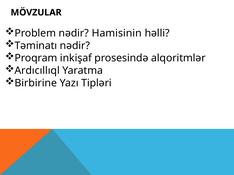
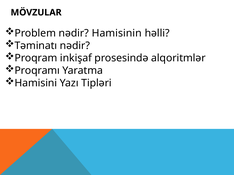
Ardıcıllıql: Ardıcıllıql -> Proqramı
Birbirine: Birbirine -> Hamisini
